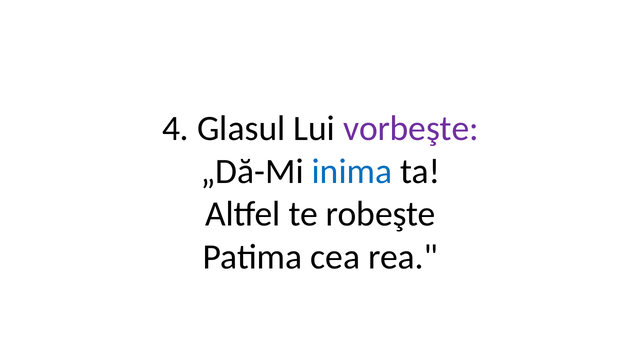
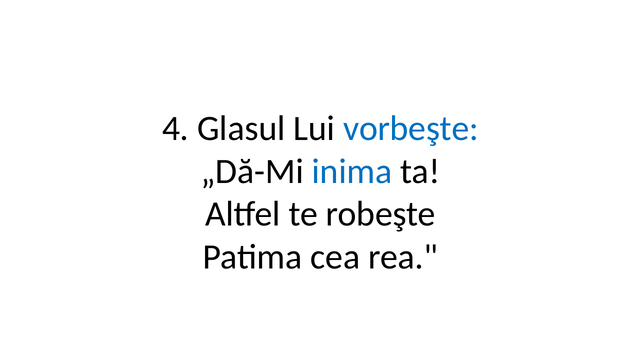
vorbeşte colour: purple -> blue
